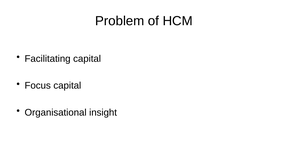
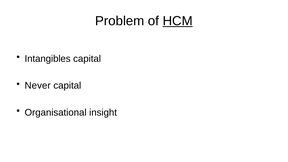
HCM underline: none -> present
Facilitating: Facilitating -> Intangibles
Focus: Focus -> Never
